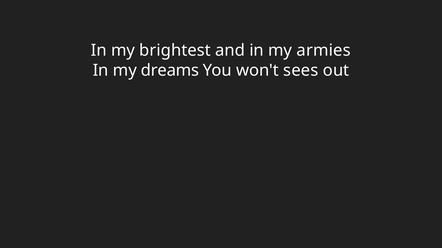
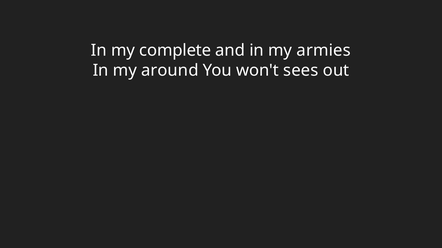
brightest: brightest -> complete
dreams: dreams -> around
